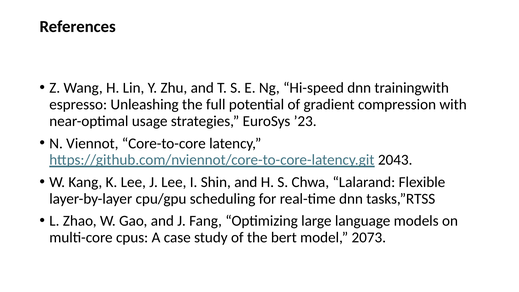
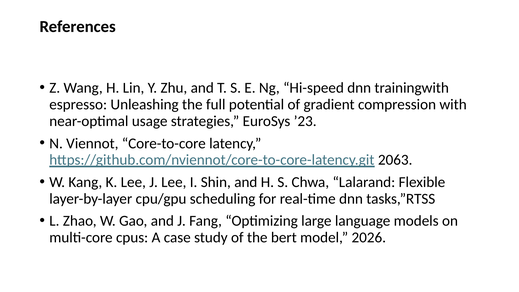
2043: 2043 -> 2063
2073: 2073 -> 2026
